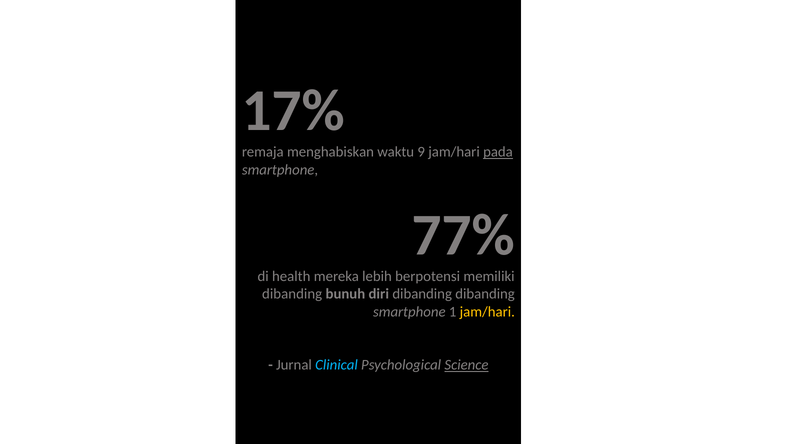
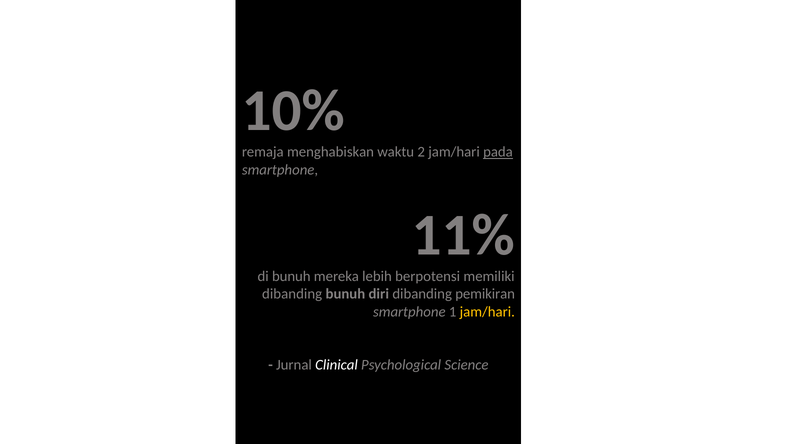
17%: 17% -> 10%
9: 9 -> 2
77%: 77% -> 11%
di health: health -> bunuh
dibanding dibanding: dibanding -> pemikiran
Clinical colour: light blue -> white
Science underline: present -> none
